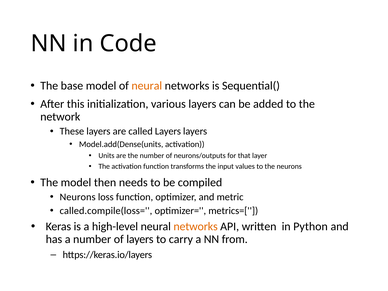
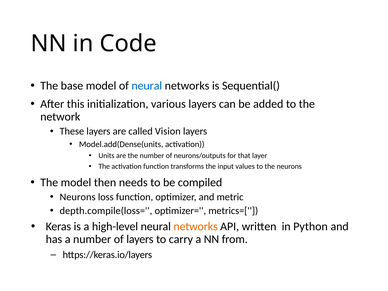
neural at (147, 86) colour: orange -> blue
called Layers: Layers -> Vision
called.compile(loss=: called.compile(loss= -> depth.compile(loss=
